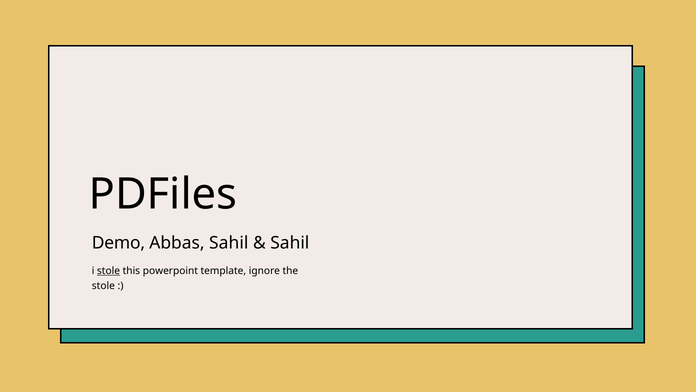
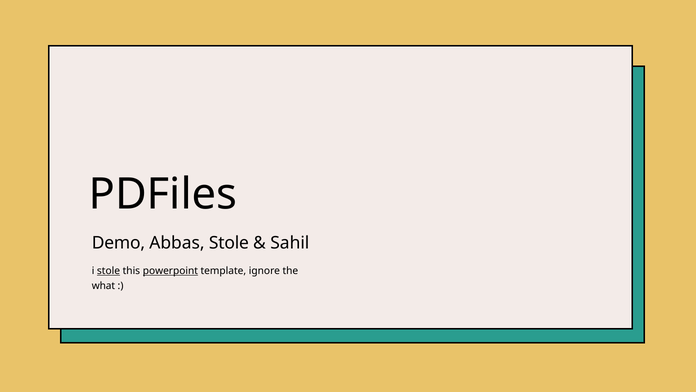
Abbas Sahil: Sahil -> Stole
powerpoint underline: none -> present
stole at (103, 285): stole -> what
